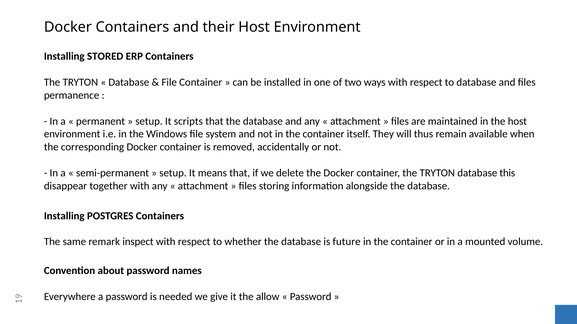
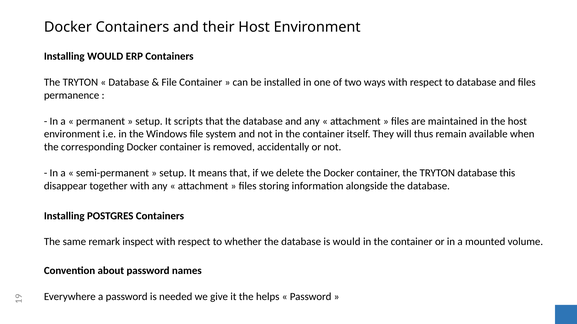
Installing STORED: STORED -> WOULD
is future: future -> would
allow: allow -> helps
